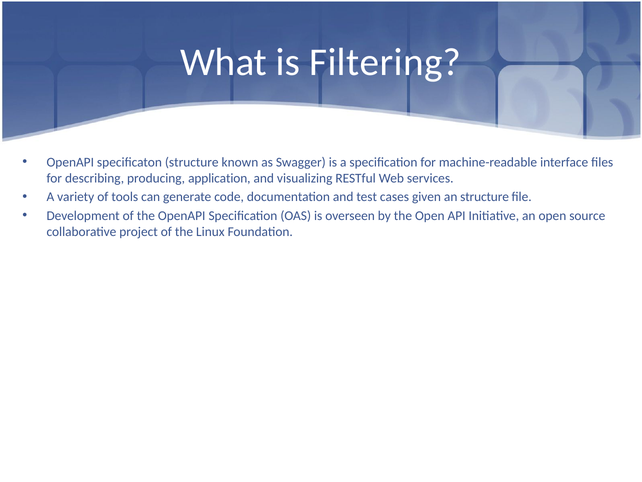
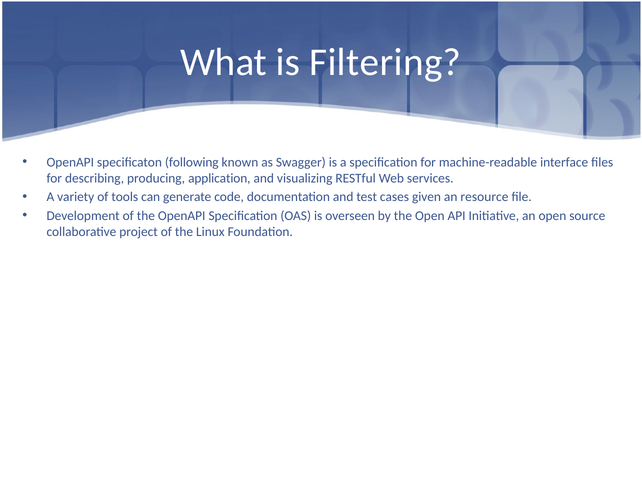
specificaton structure: structure -> following
an structure: structure -> resource
